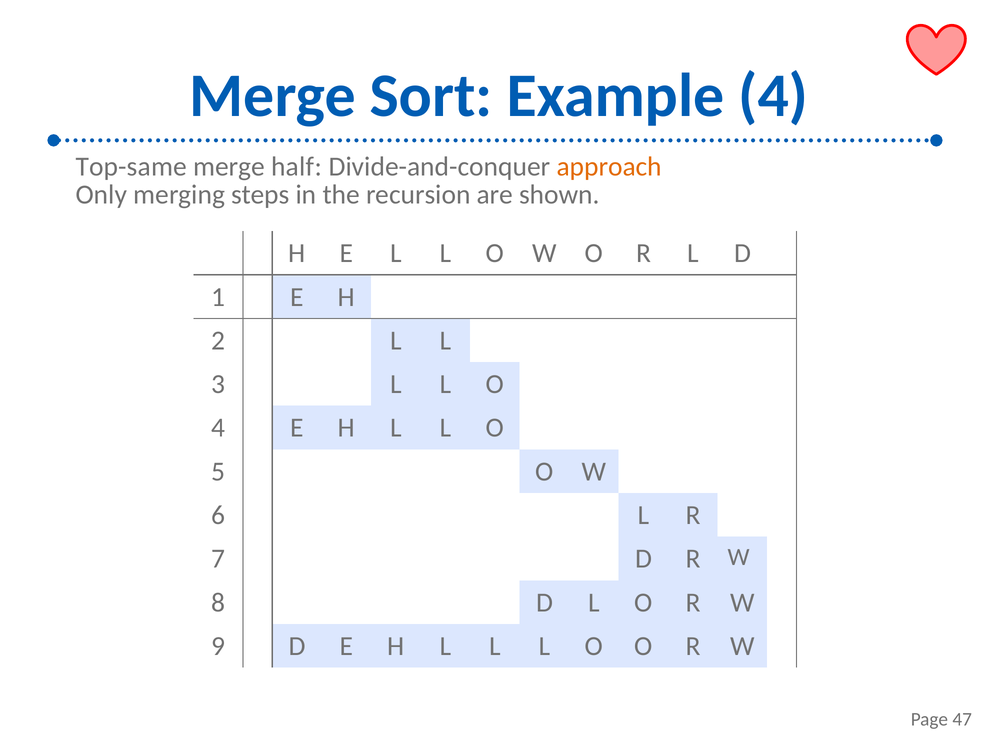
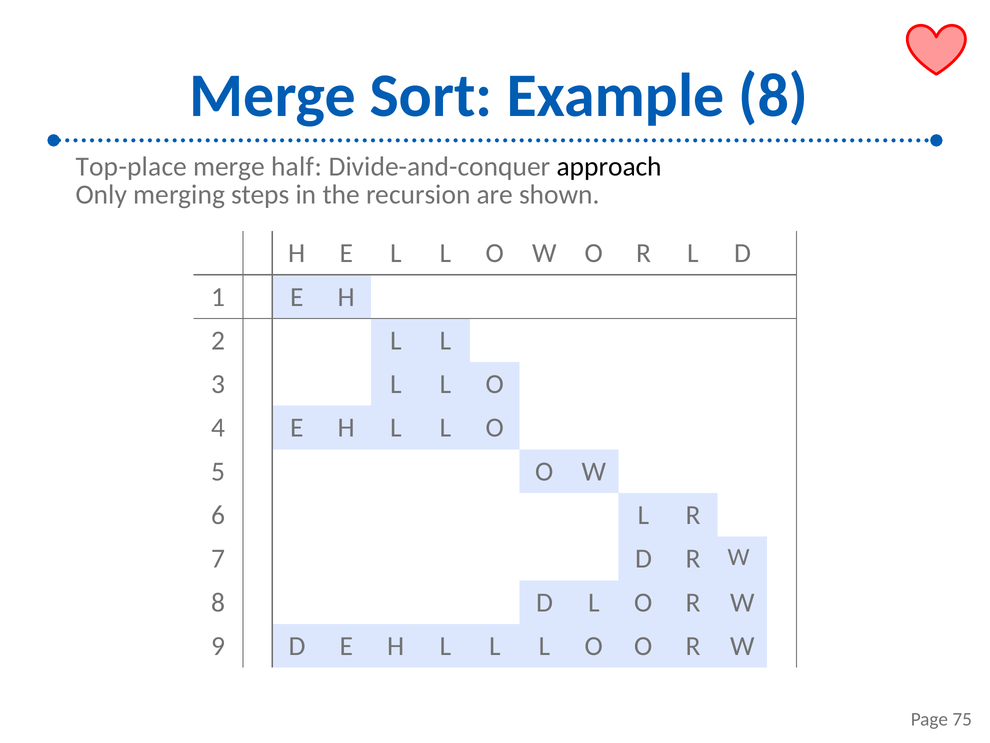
Example 4: 4 -> 8
Top-same: Top-same -> Top-place
approach colour: orange -> black
47: 47 -> 75
